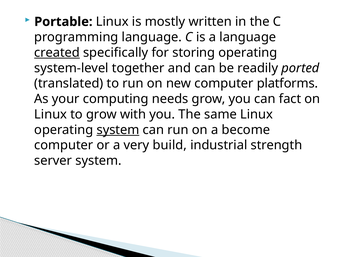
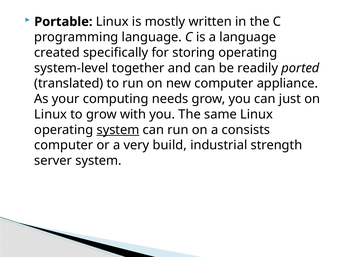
created underline: present -> none
platforms: platforms -> appliance
fact: fact -> just
become: become -> consists
